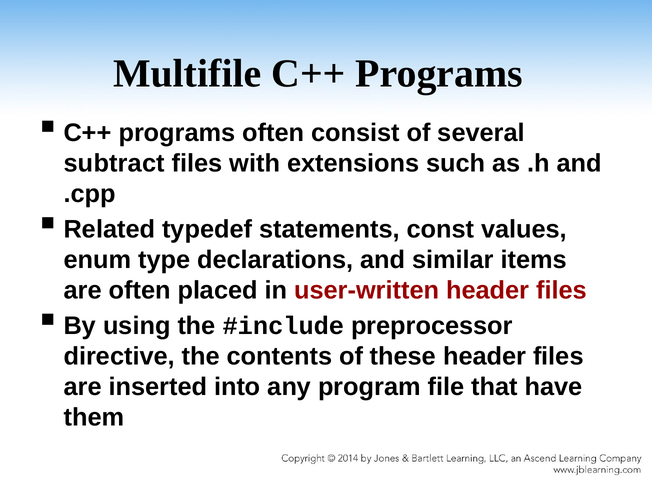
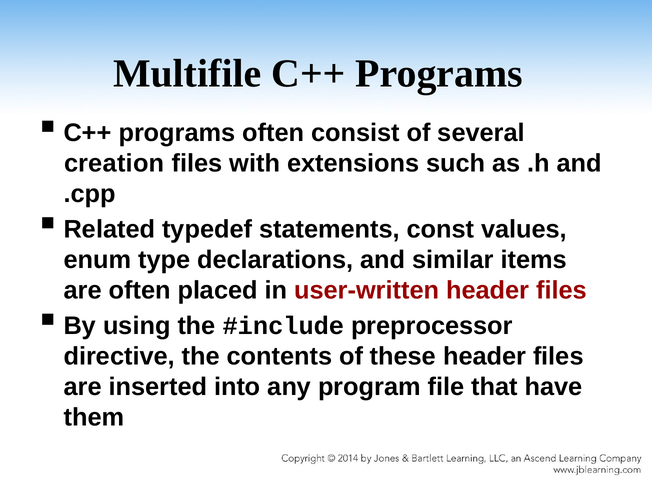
subtract: subtract -> creation
